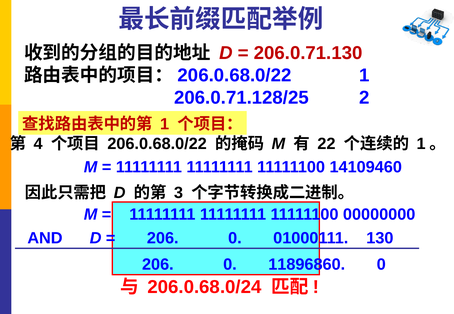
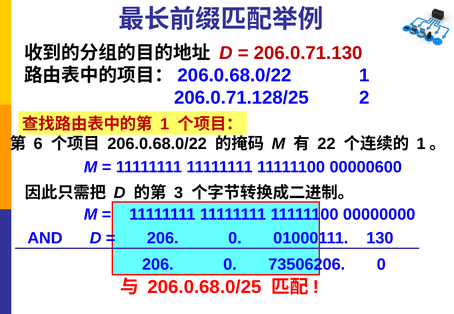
4: 4 -> 6
14109460: 14109460 -> 00000600
11896860: 11896860 -> 73506206
206.0.68.0/24: 206.0.68.0/24 -> 206.0.68.0/25
